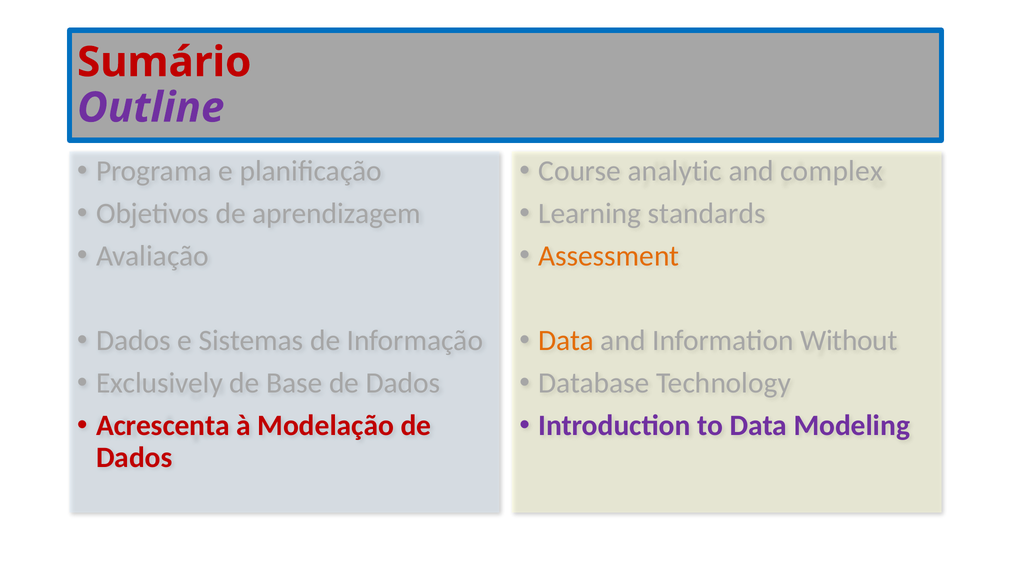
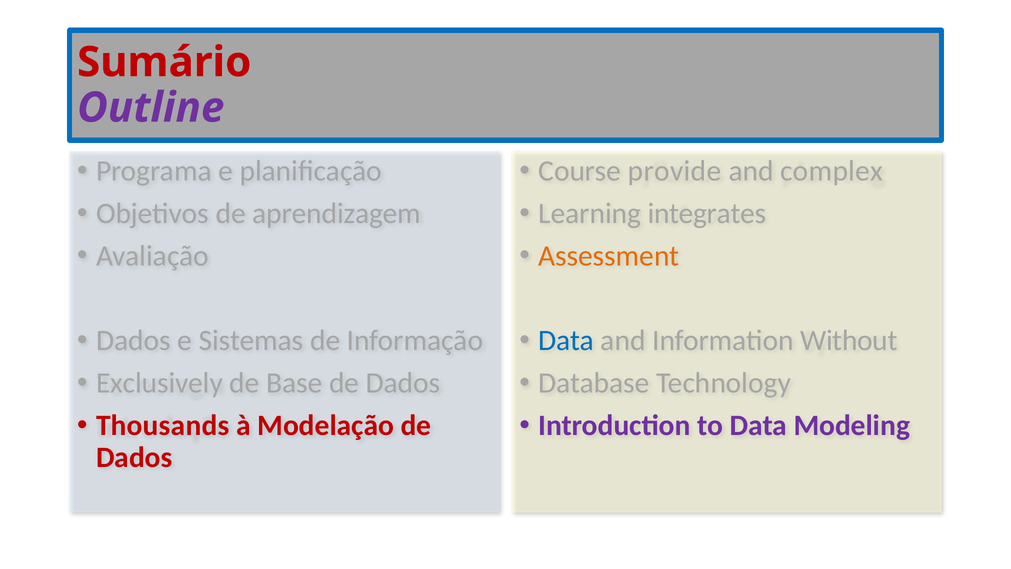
analytic: analytic -> provide
standards: standards -> integrates
Data at (566, 340) colour: orange -> blue
Acrescenta: Acrescenta -> Thousands
